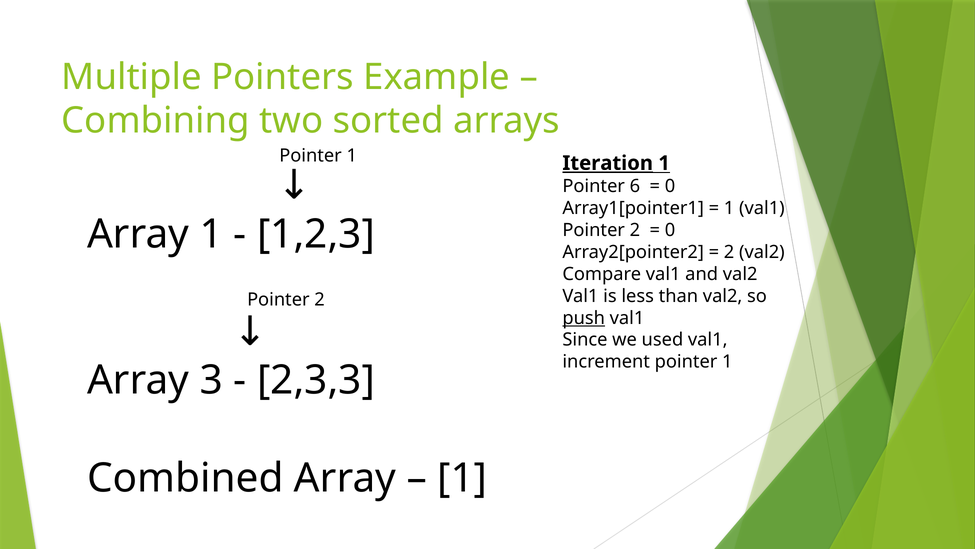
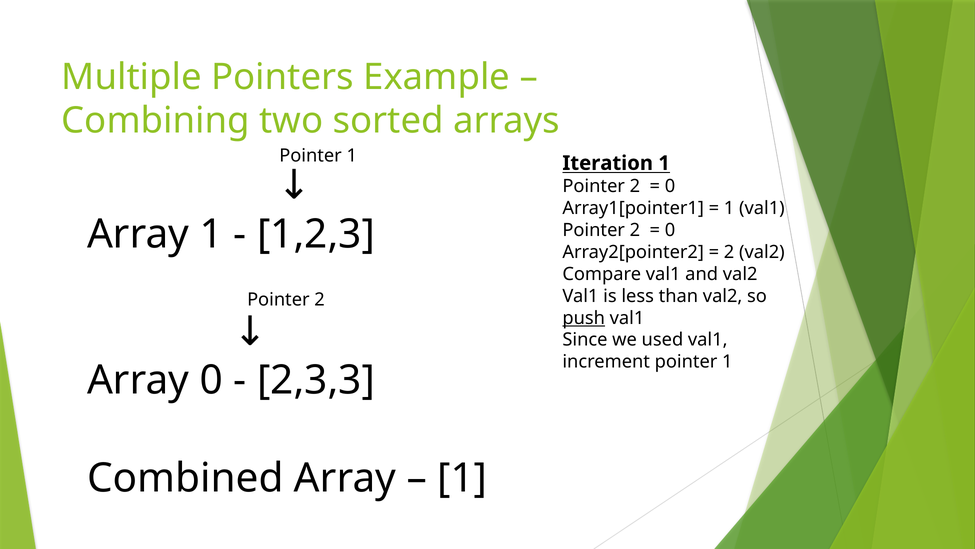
Iteration underline: present -> none
6 at (635, 186): 6 -> 2
Array 3: 3 -> 0
